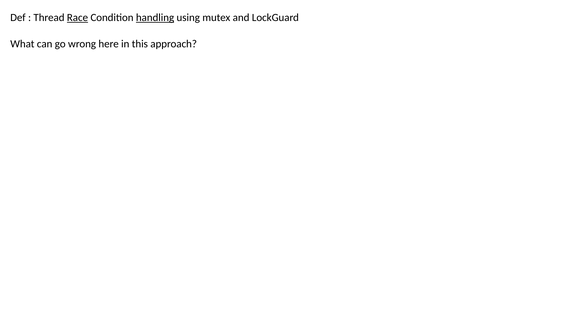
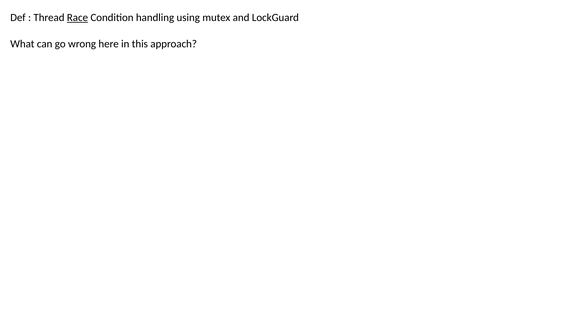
handling underline: present -> none
